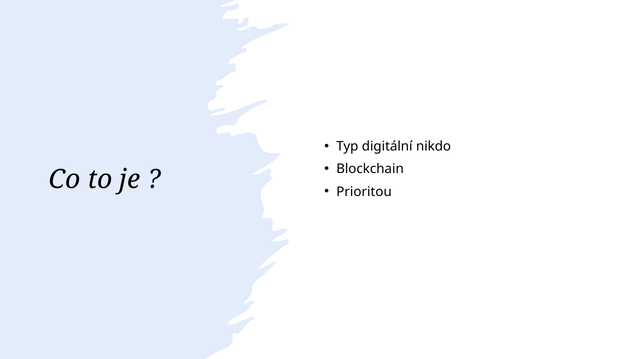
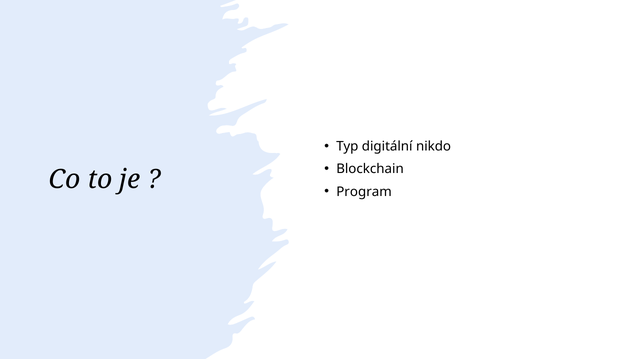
Prioritou: Prioritou -> Program
